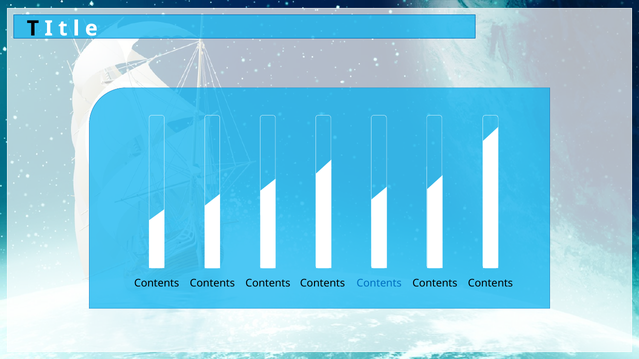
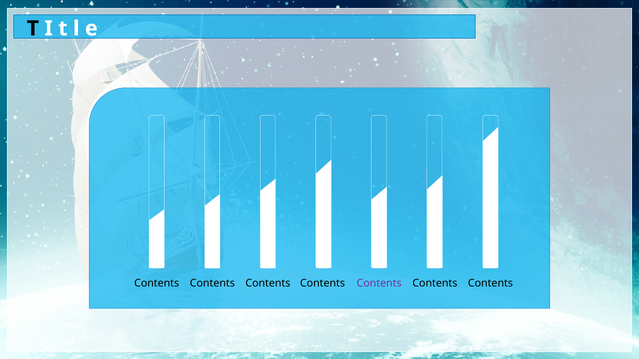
Contents at (379, 283) colour: blue -> purple
